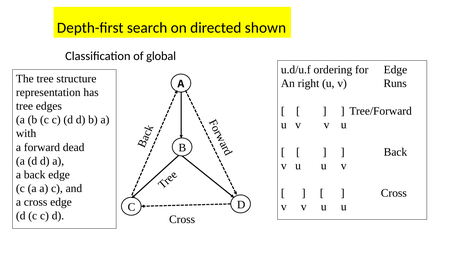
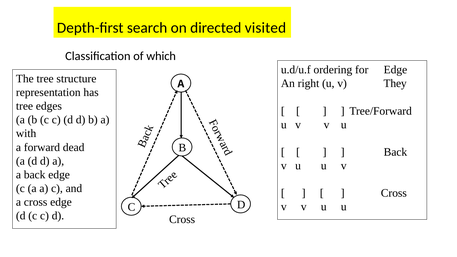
shown: shown -> visited
global: global -> which
Runs: Runs -> They
